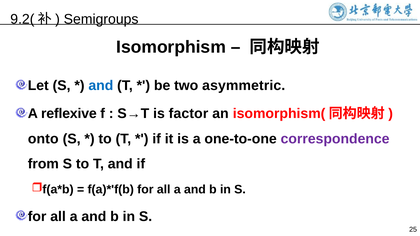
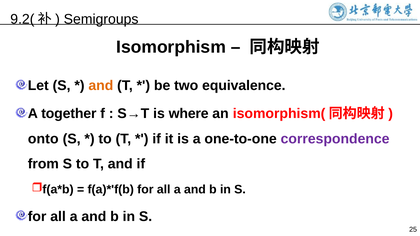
and at (101, 86) colour: blue -> orange
asymmetric: asymmetric -> equivalence
reflexive: reflexive -> together
factor: factor -> where
